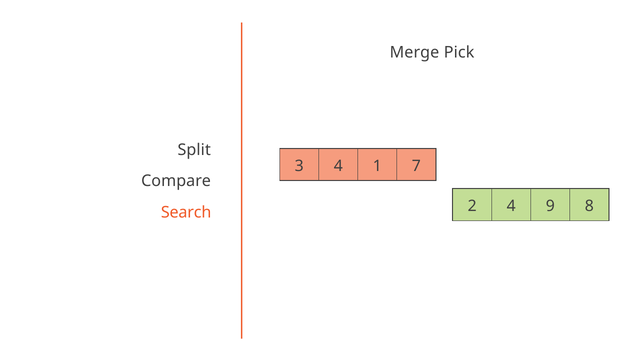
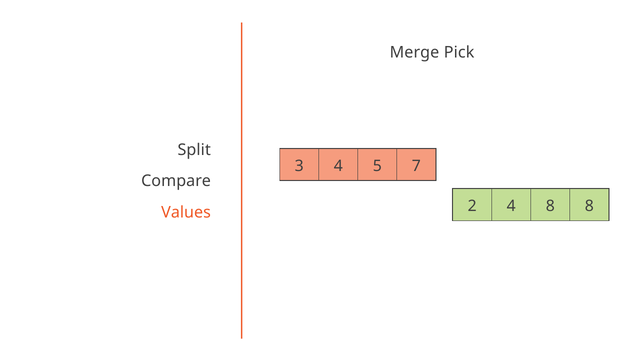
1: 1 -> 5
4 9: 9 -> 8
Search: Search -> Values
